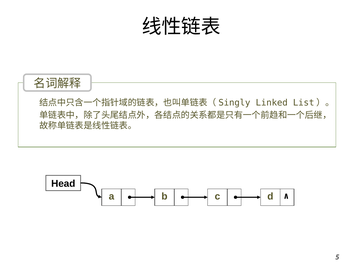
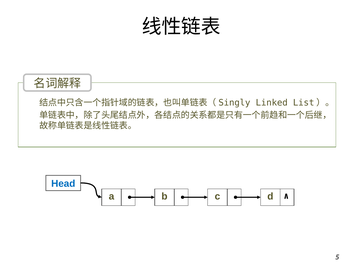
Head colour: black -> blue
